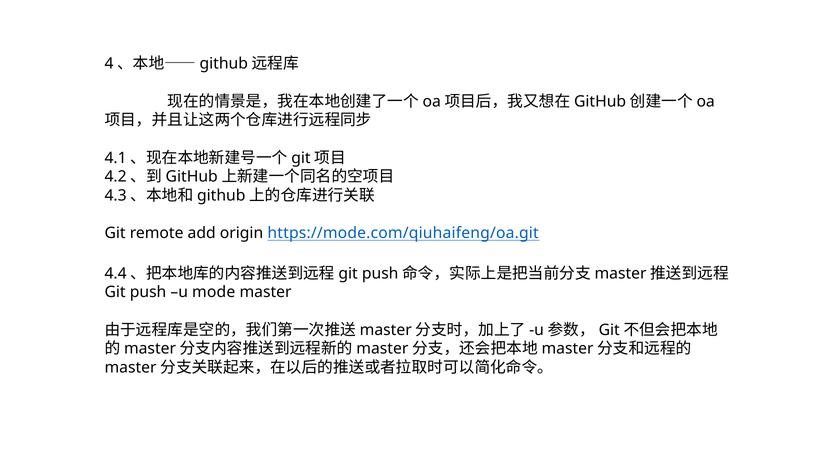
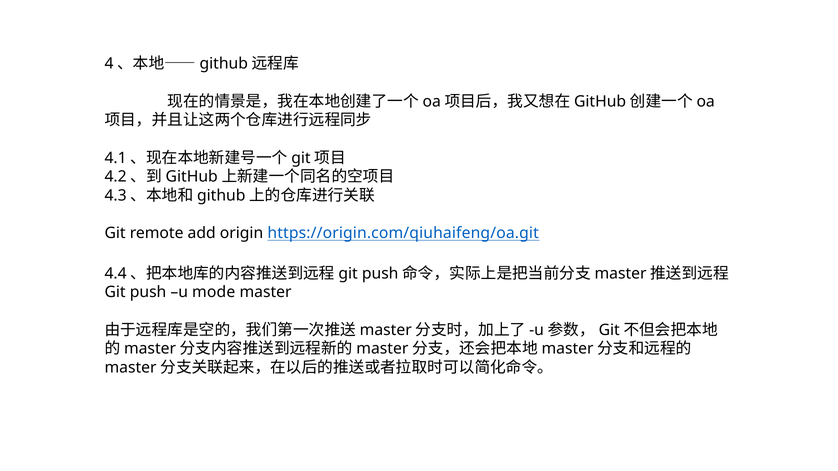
https://mode.com/qiuhaifeng/oa.git: https://mode.com/qiuhaifeng/oa.git -> https://origin.com/qiuhaifeng/oa.git
